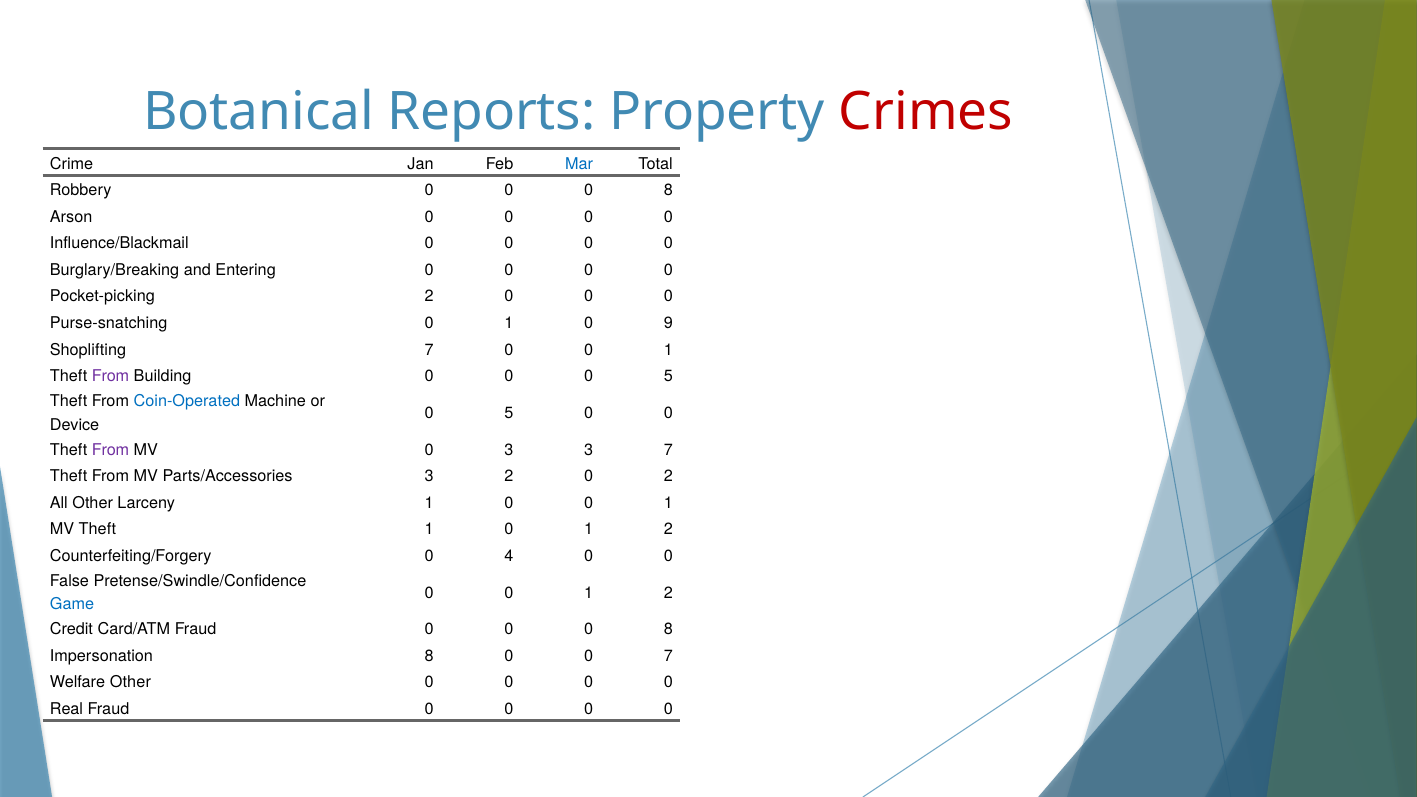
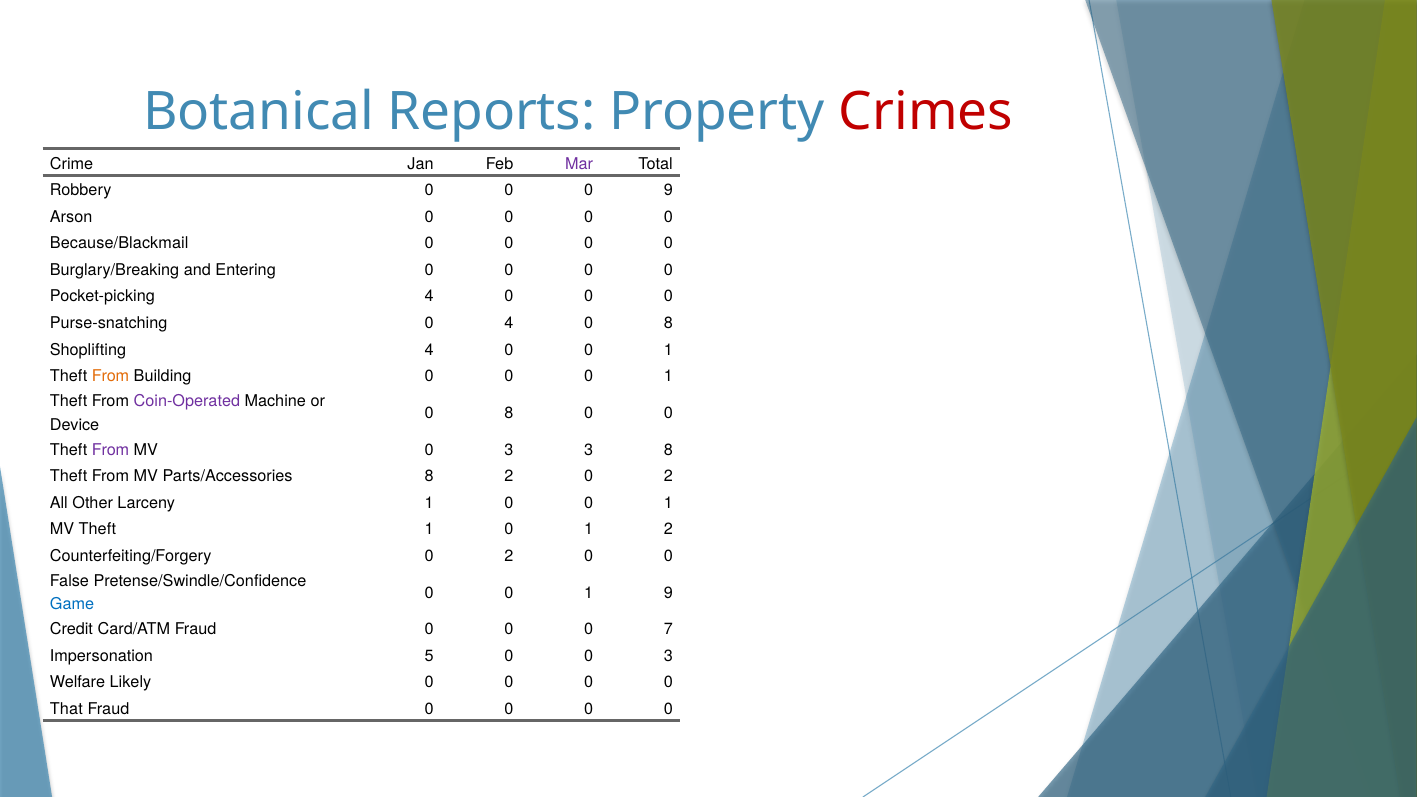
Mar colour: blue -> purple
8 at (668, 190): 8 -> 9
Influence/Blackmail: Influence/Blackmail -> Because/Blackmail
Pocket-picking 2: 2 -> 4
Purse-snatching 0 1: 1 -> 4
9 at (668, 323): 9 -> 8
Shoplifting 7: 7 -> 4
From at (110, 376) colour: purple -> orange
0 0 0 5: 5 -> 1
Coin-Operated colour: blue -> purple
5 at (509, 413): 5 -> 8
3 7: 7 -> 8
Parts/Accessories 3: 3 -> 8
Counterfeiting/Forgery 0 4: 4 -> 2
0 0 1 2: 2 -> 9
8 at (668, 629): 8 -> 7
Impersonation 8: 8 -> 5
0 0 7: 7 -> 3
Welfare Other: Other -> Likely
Real: Real -> That
